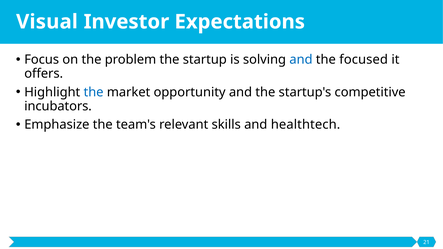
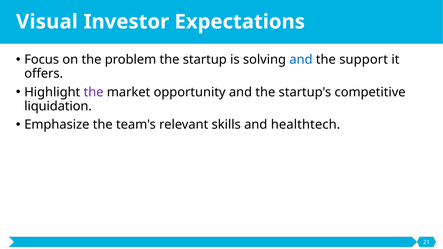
focused: focused -> support
the at (94, 92) colour: blue -> purple
incubators: incubators -> liquidation
